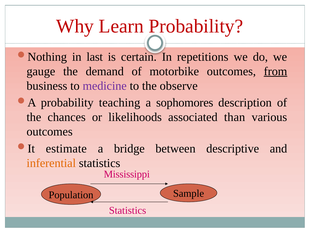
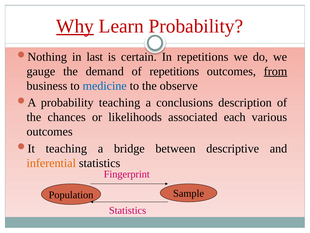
Why underline: none -> present
of motorbike: motorbike -> repetitions
medicine colour: purple -> blue
sophomores: sophomores -> conclusions
than: than -> each
estimate at (66, 148): estimate -> teaching
Mississippi: Mississippi -> Fingerprint
